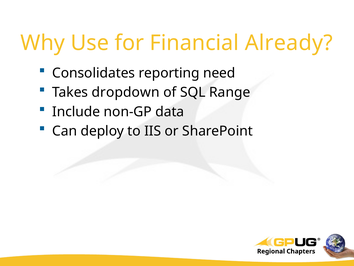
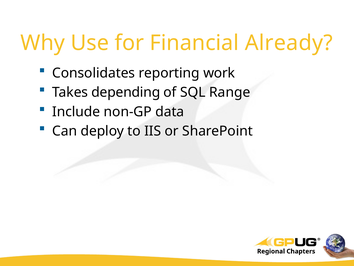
need: need -> work
dropdown: dropdown -> depending
